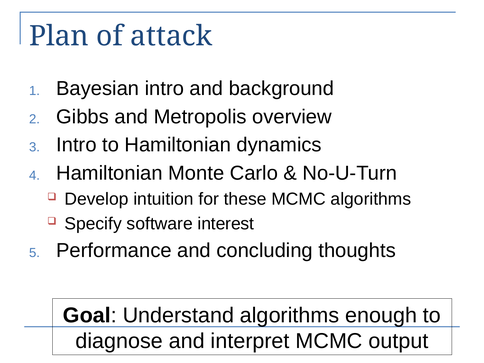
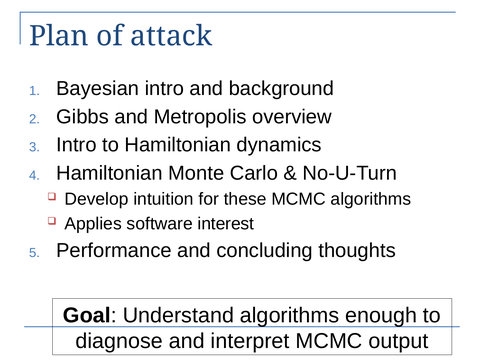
Specify: Specify -> Applies
